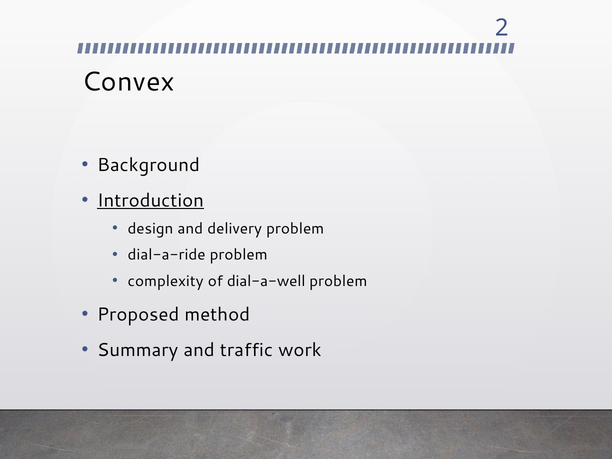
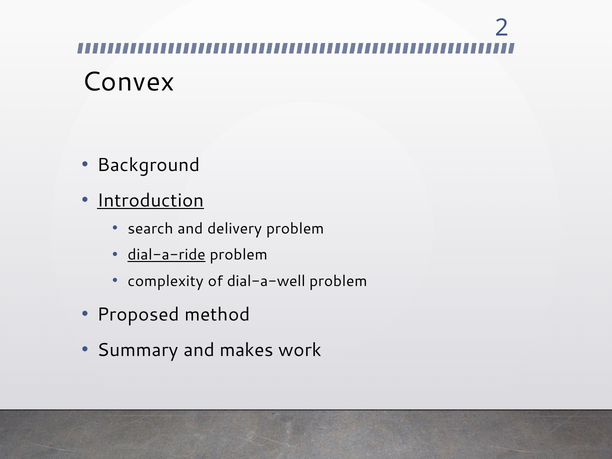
design: design -> search
dial-a-ride underline: none -> present
traffic: traffic -> makes
